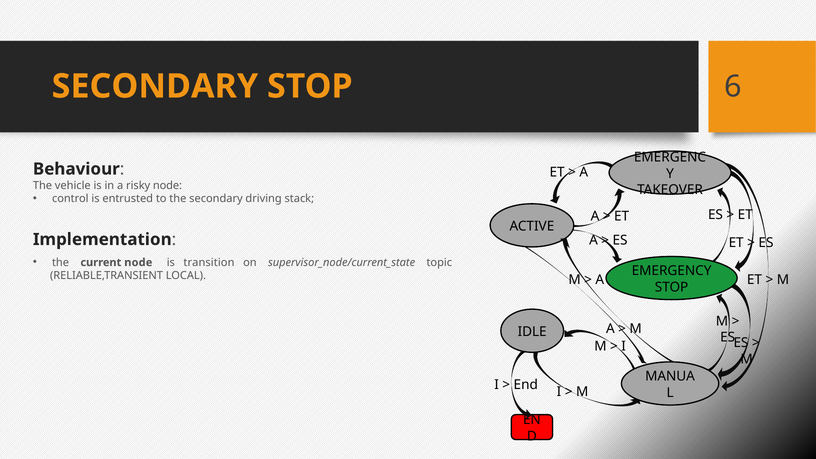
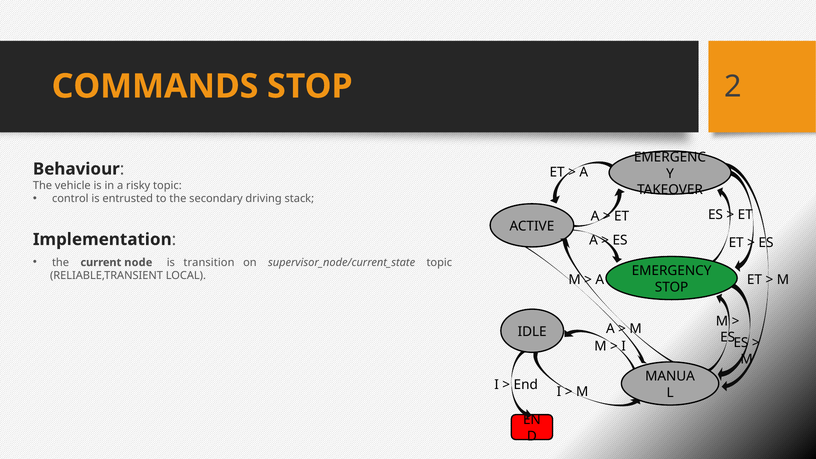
SECONDARY at (155, 86): SECONDARY -> COMMANDS
6: 6 -> 2
risky node: node -> topic
